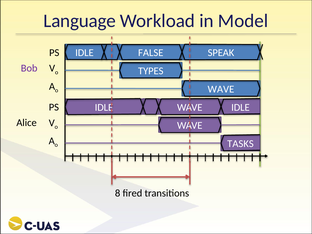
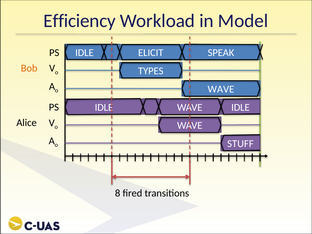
Language: Language -> Efficiency
FALSE: FALSE -> ELICIT
Bob colour: purple -> orange
TASKS: TASKS -> STUFF
